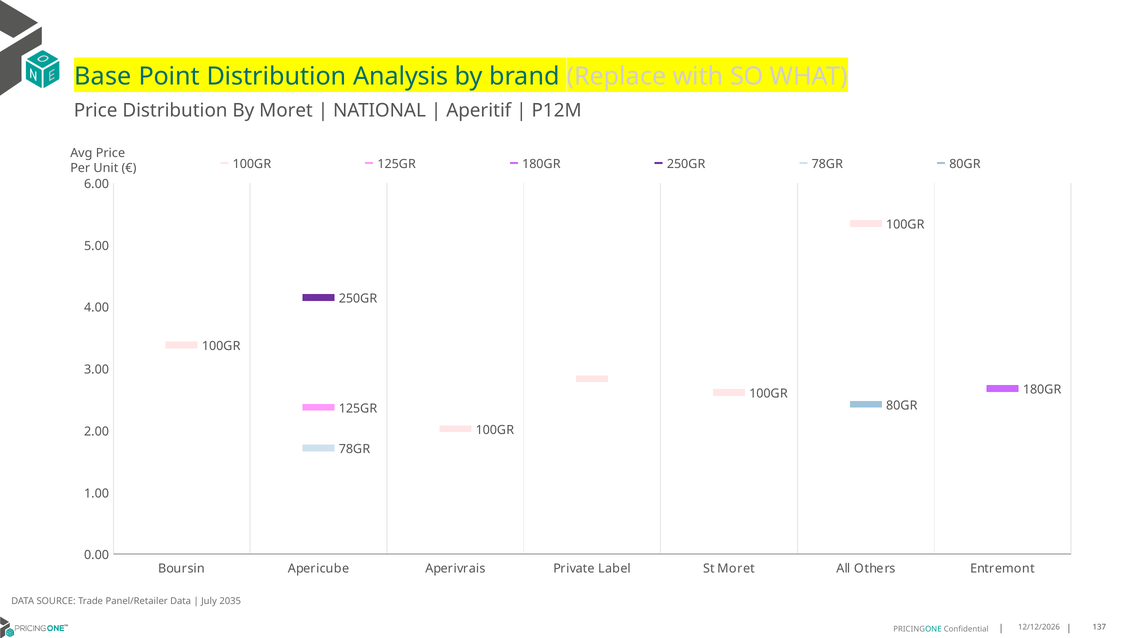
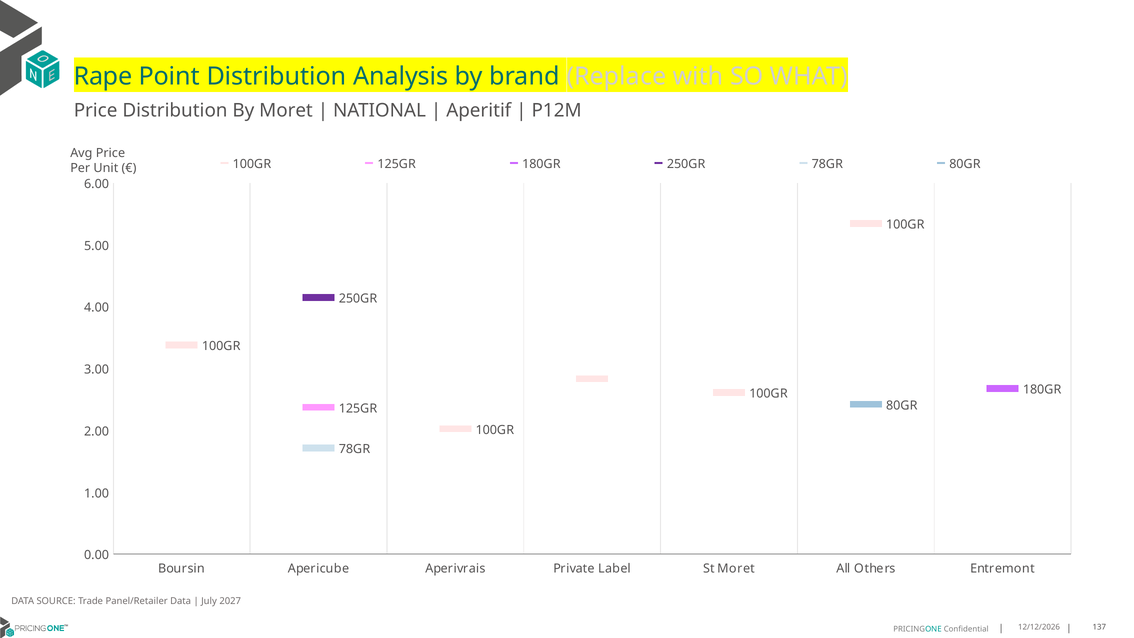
Base: Base -> Rape
2035: 2035 -> 2027
